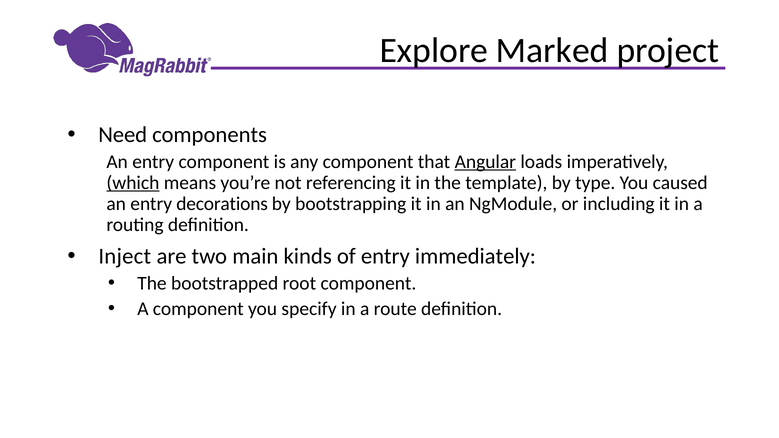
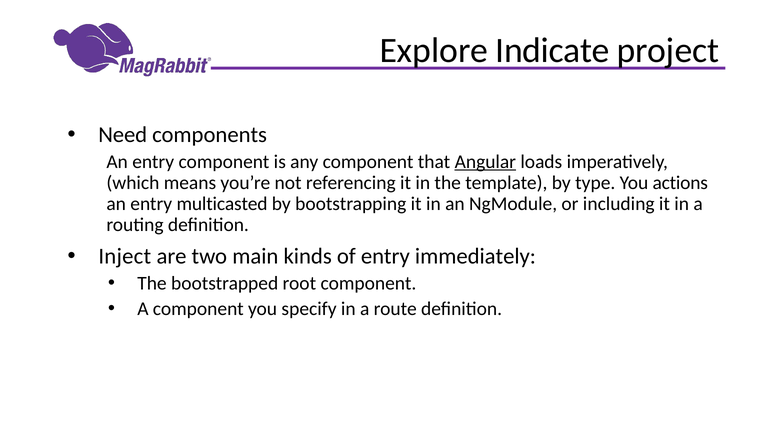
Marked: Marked -> Indicate
which underline: present -> none
caused: caused -> actions
decorations: decorations -> multicasted
